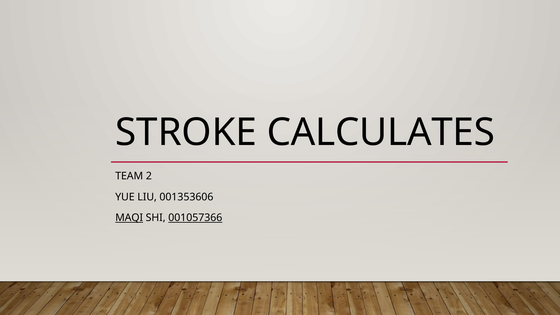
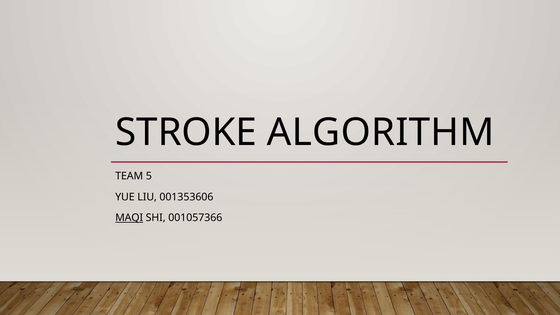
CALCULATES: CALCULATES -> ALGORITHM
2: 2 -> 5
001057366 underline: present -> none
